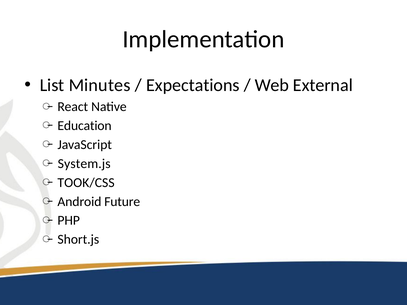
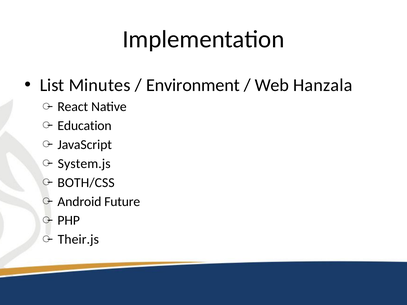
Expectations: Expectations -> Environment
External: External -> Hanzala
TOOK/CSS: TOOK/CSS -> BOTH/CSS
Short.js: Short.js -> Their.js
